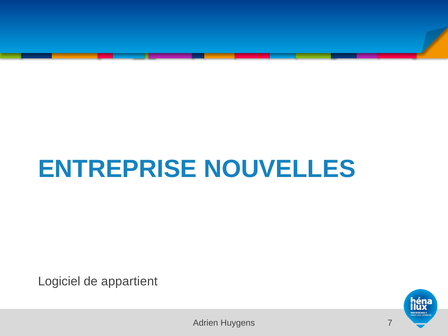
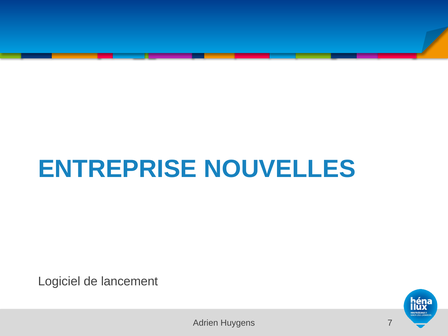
appartient: appartient -> lancement
